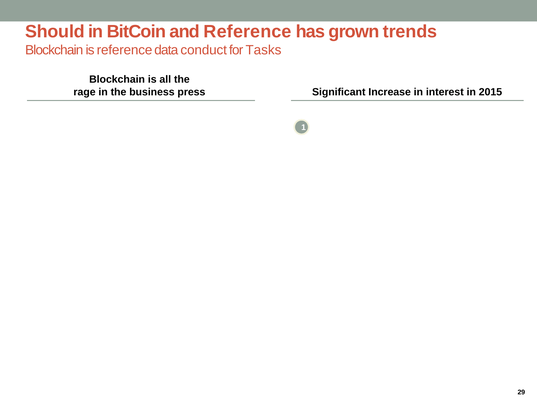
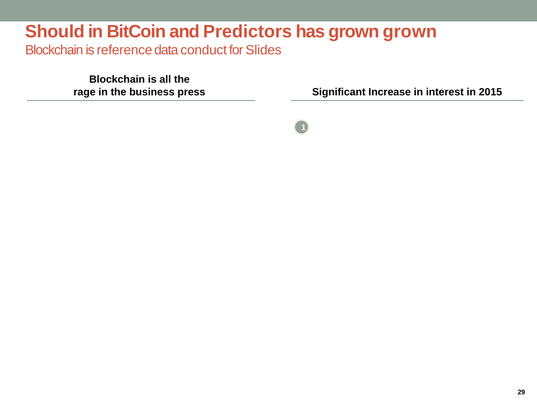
and Reference: Reference -> Predictors
grown trends: trends -> grown
Tasks: Tasks -> Slides
